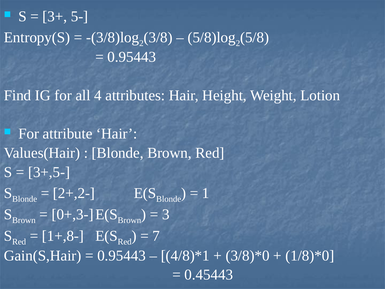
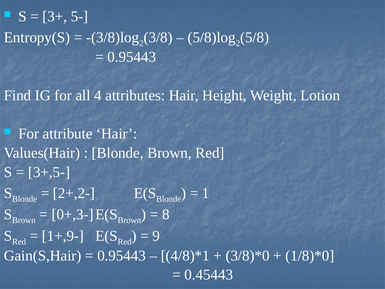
3: 3 -> 8
1+,8-: 1+,8- -> 1+,9-
7: 7 -> 9
